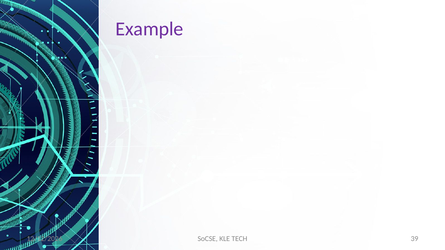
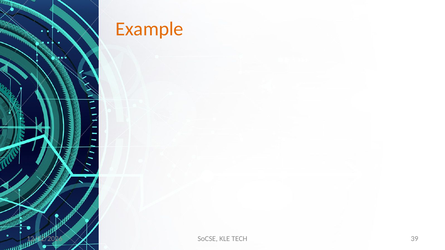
Example colour: purple -> orange
